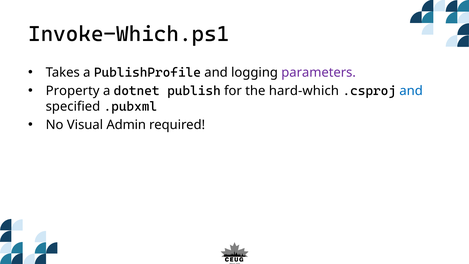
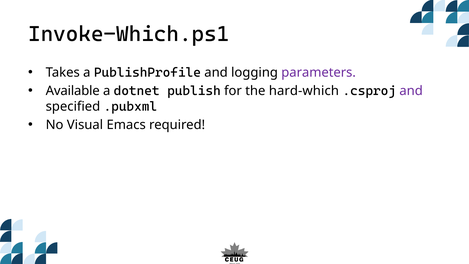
Property: Property -> Available
and at (411, 91) colour: blue -> purple
Admin: Admin -> Emacs
